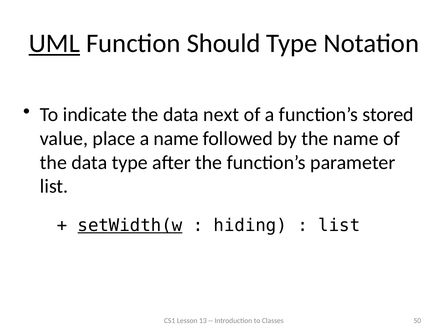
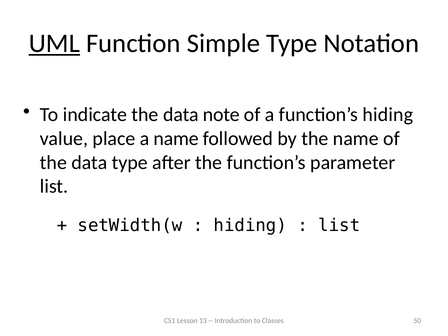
Should: Should -> Simple
next: next -> note
function’s stored: stored -> hiding
setWidth(w underline: present -> none
